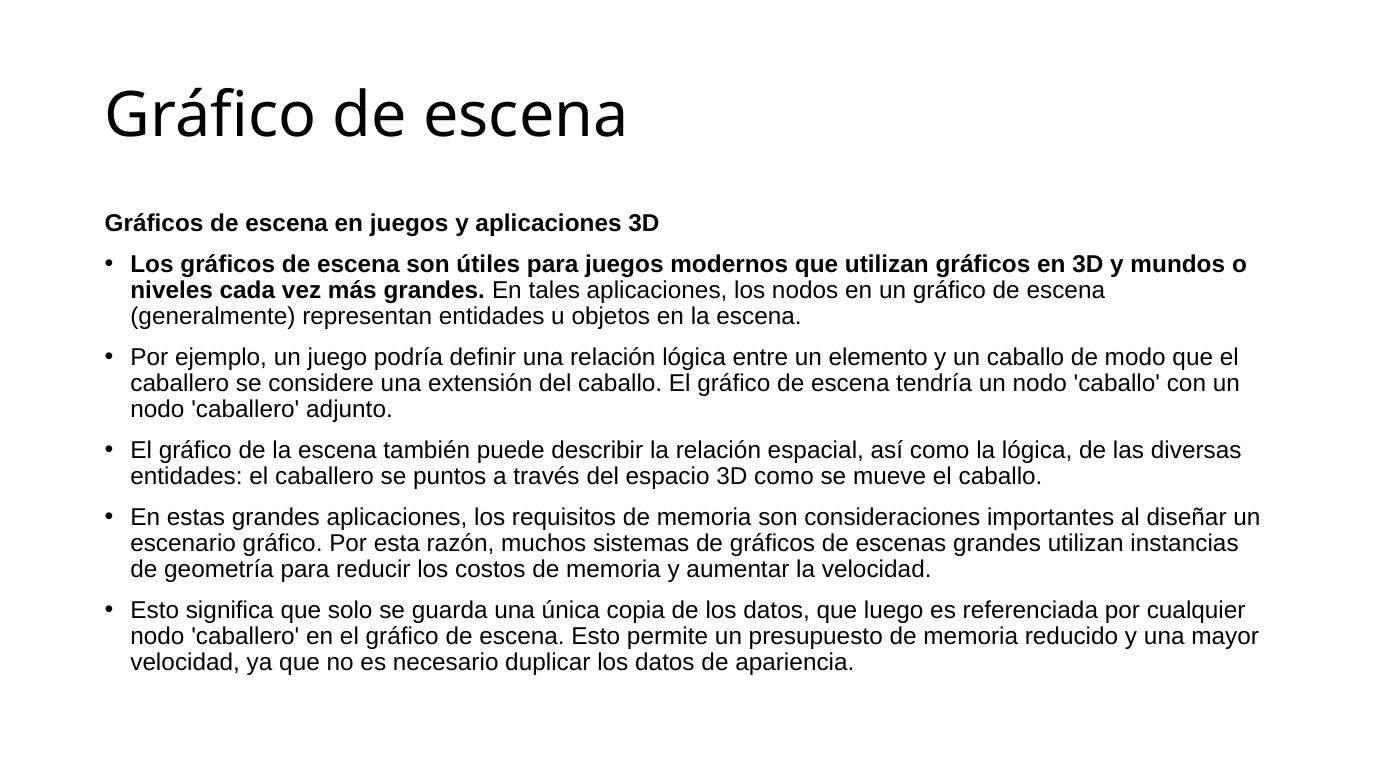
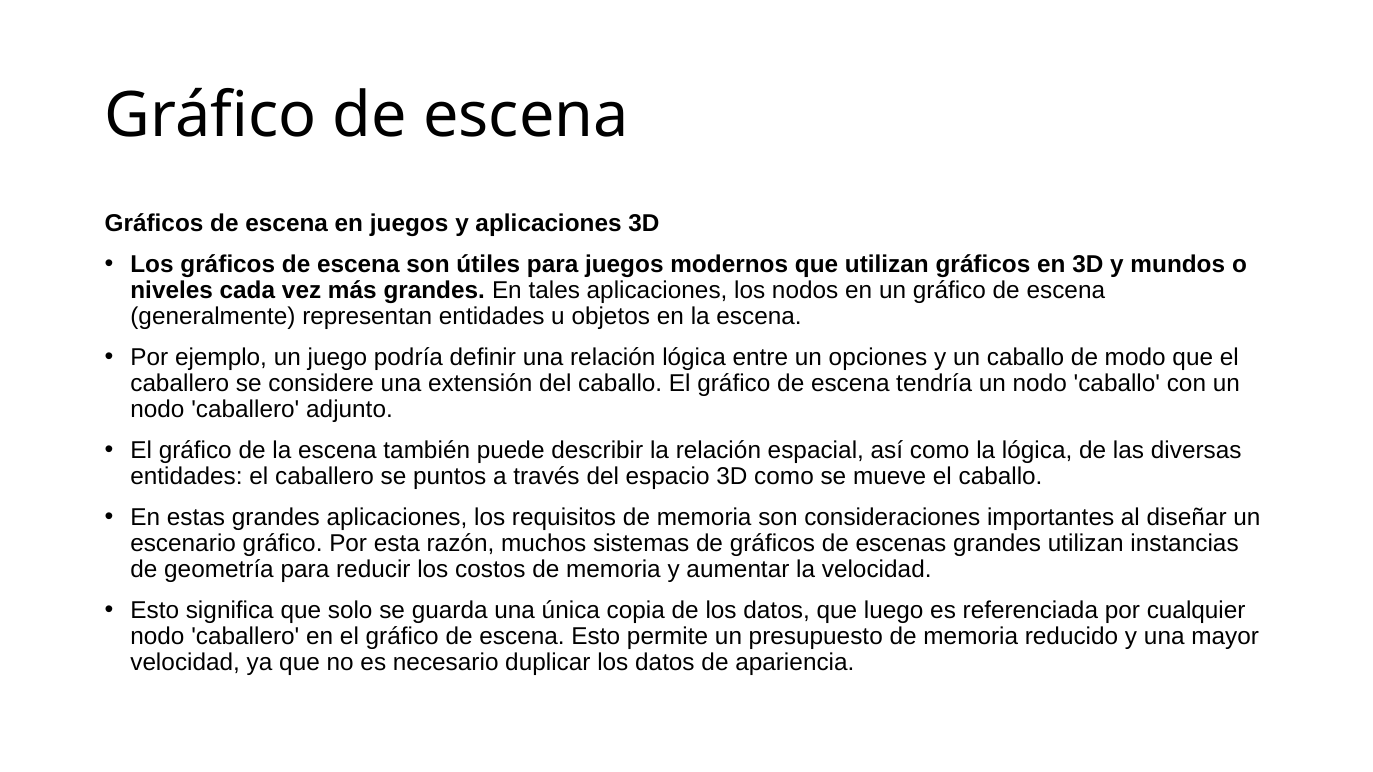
elemento: elemento -> opciones
